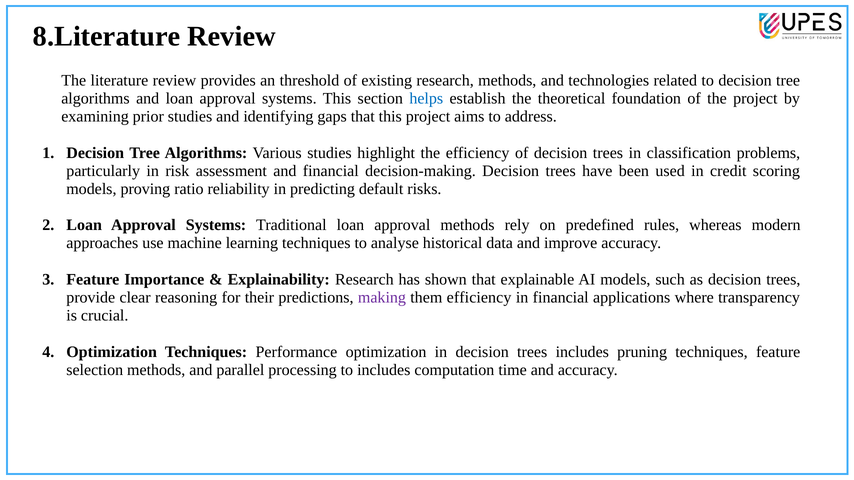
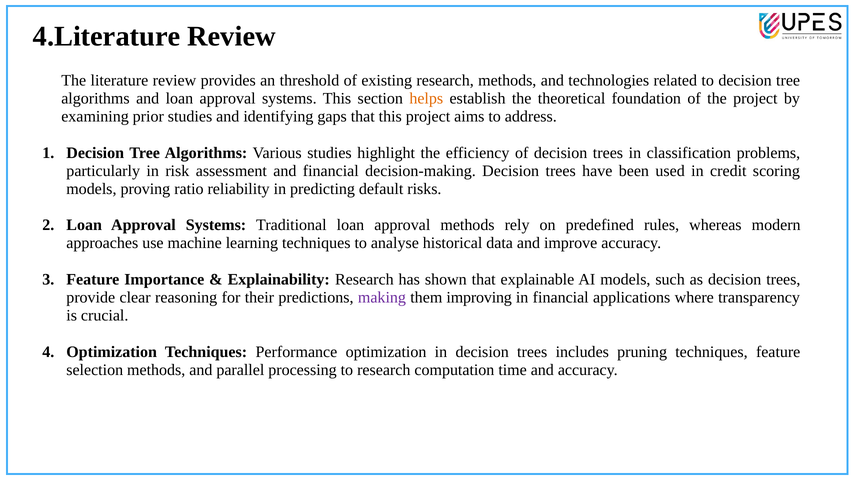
8.Literature: 8.Literature -> 4.Literature
helps colour: blue -> orange
them efficiency: efficiency -> improving
to includes: includes -> research
